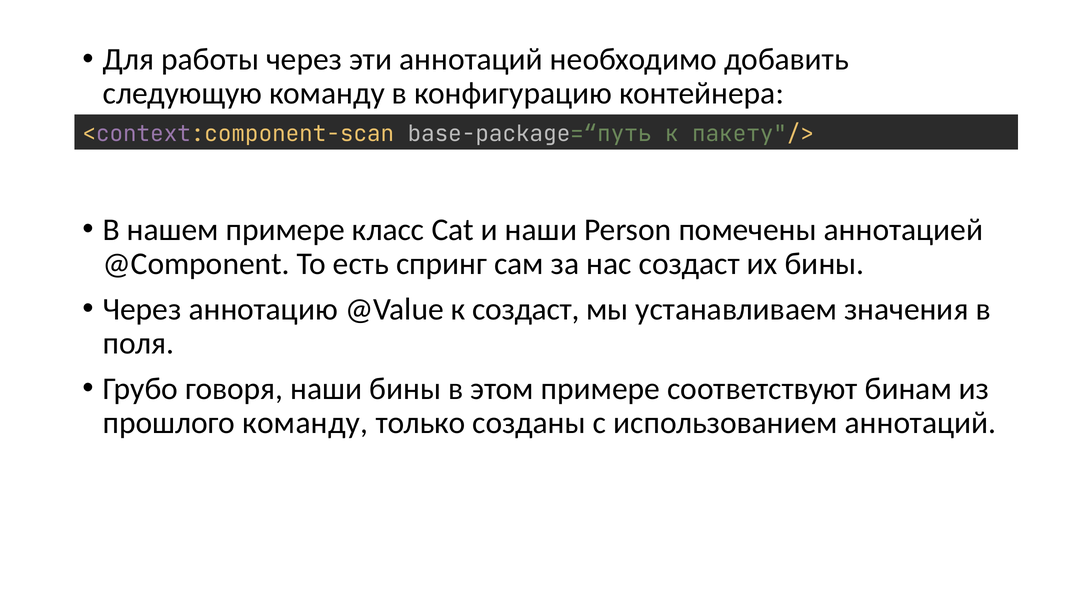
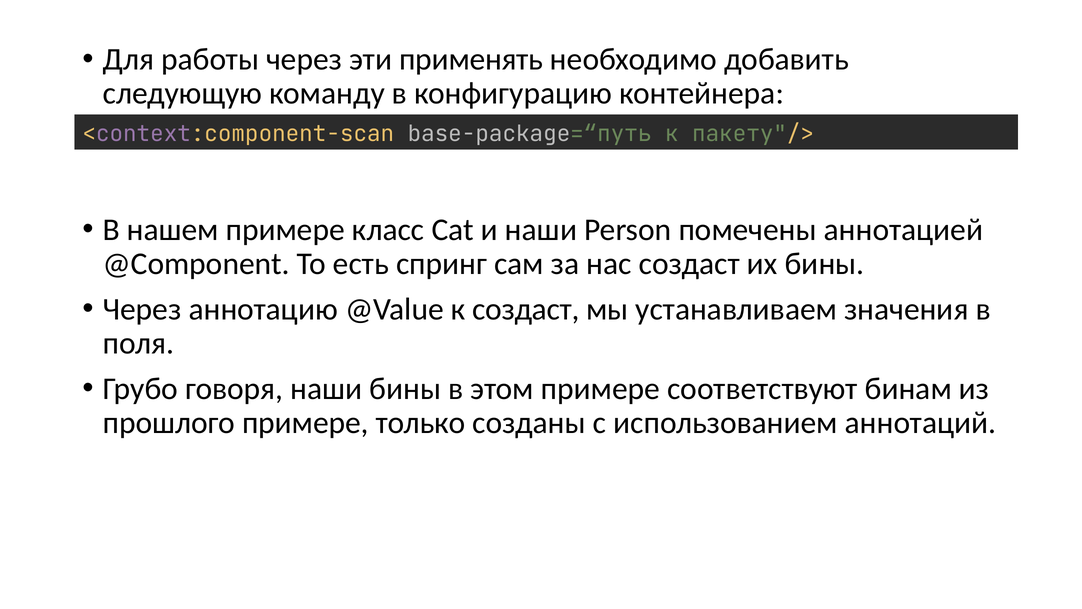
эти аннотаций: аннотаций -> применять
прошлого команду: команду -> примере
